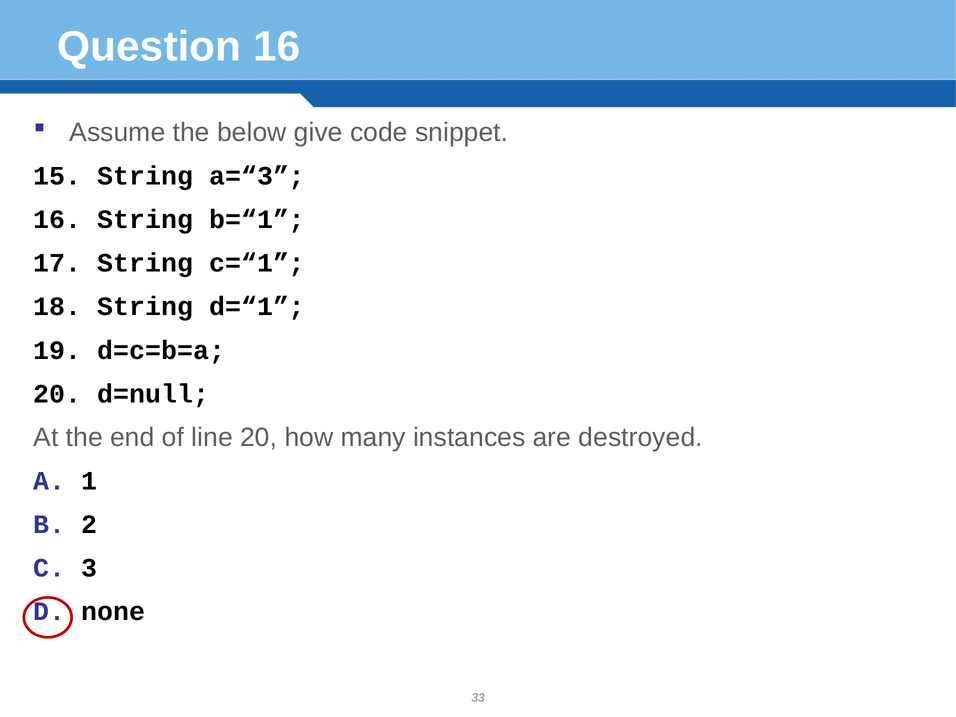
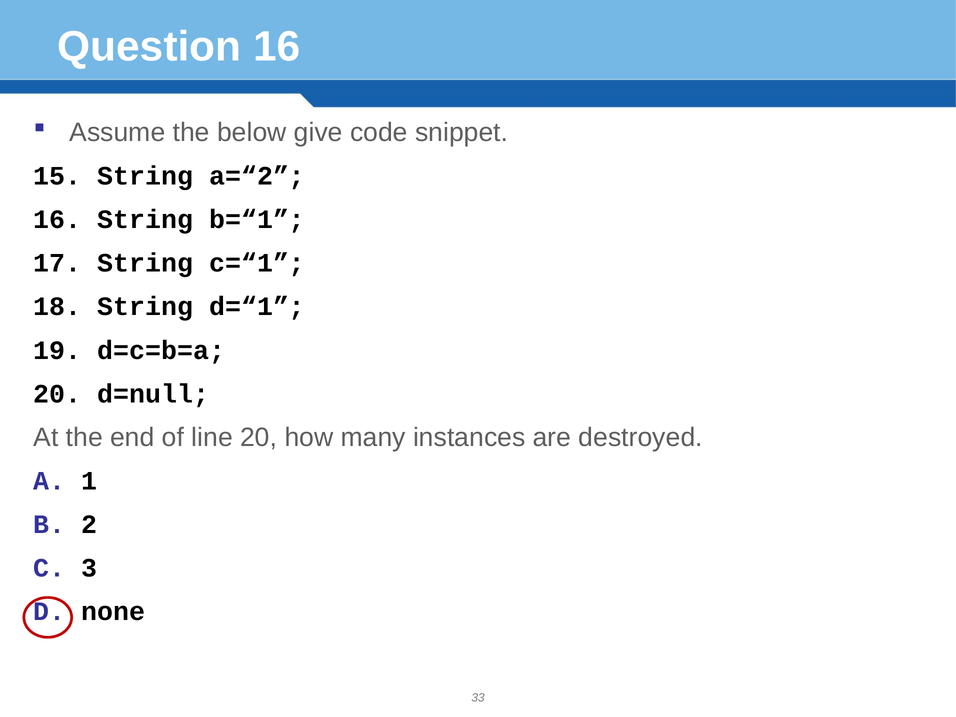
a=“3: a=“3 -> a=“2
